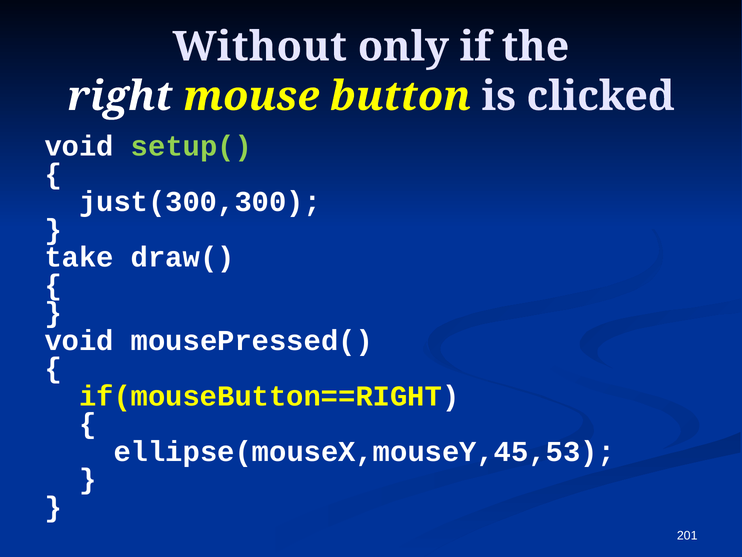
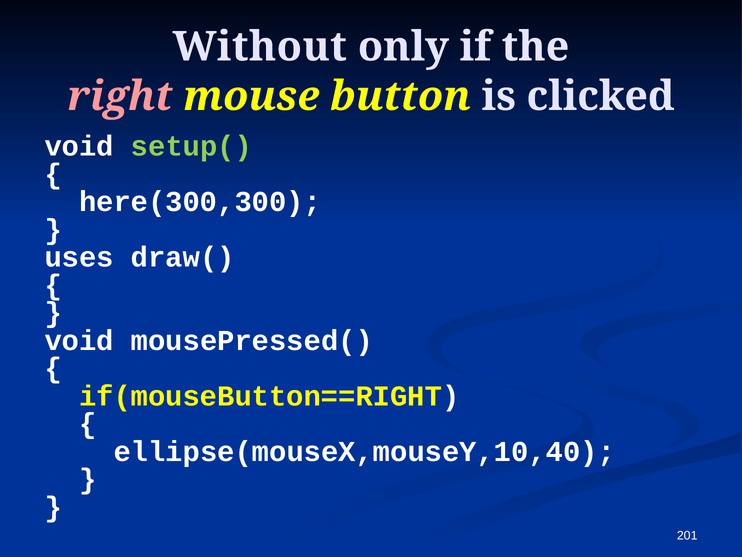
right colour: white -> pink
just(300,300: just(300,300 -> here(300,300
take: take -> uses
ellipse(mouseX,mouseY,45,53: ellipse(mouseX,mouseY,45,53 -> ellipse(mouseX,mouseY,10,40
